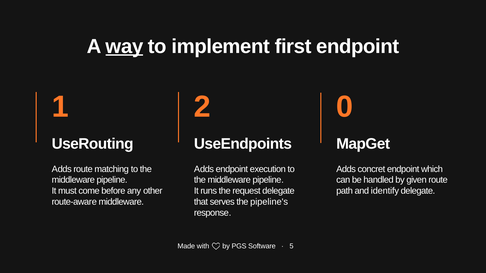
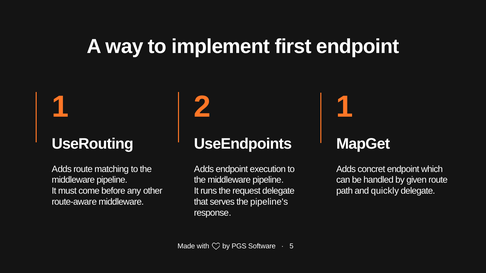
way underline: present -> none
2 0: 0 -> 1
identify: identify -> quickly
